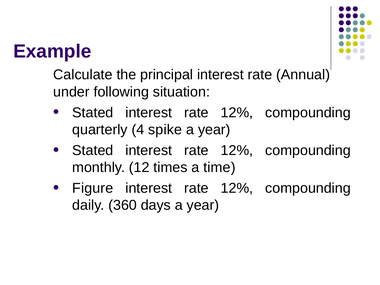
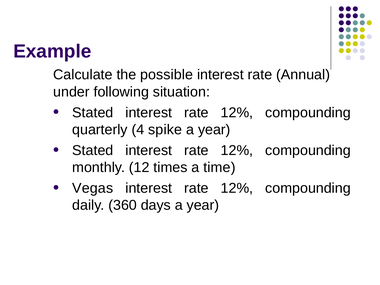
principal: principal -> possible
Figure: Figure -> Vegas
